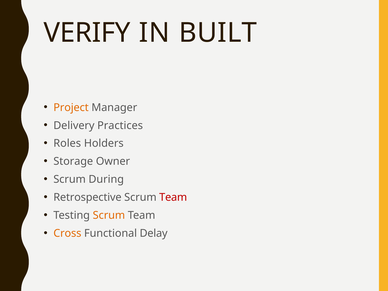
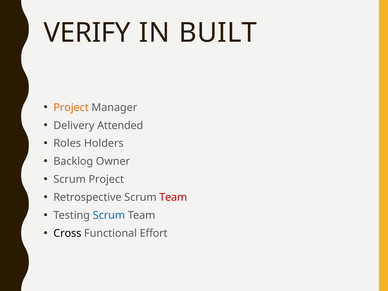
Practices: Practices -> Attended
Storage: Storage -> Backlog
Scrum During: During -> Project
Scrum at (109, 215) colour: orange -> blue
Cross colour: orange -> black
Delay: Delay -> Effort
